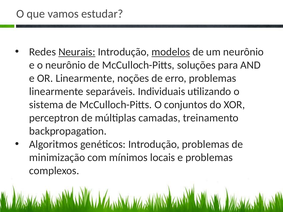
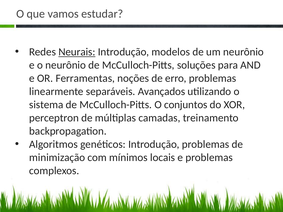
modelos underline: present -> none
OR Linearmente: Linearmente -> Ferramentas
Individuais: Individuais -> Avançados
